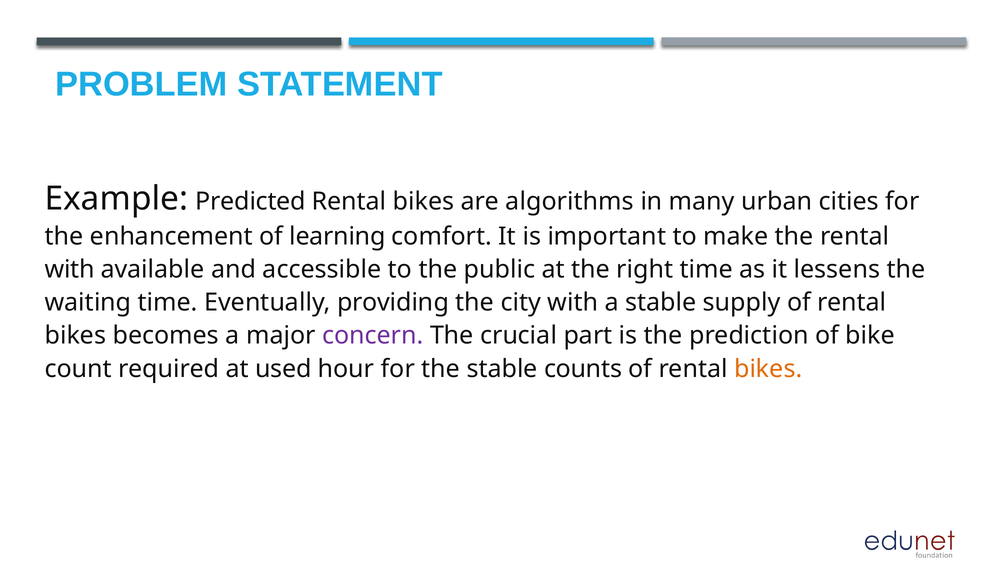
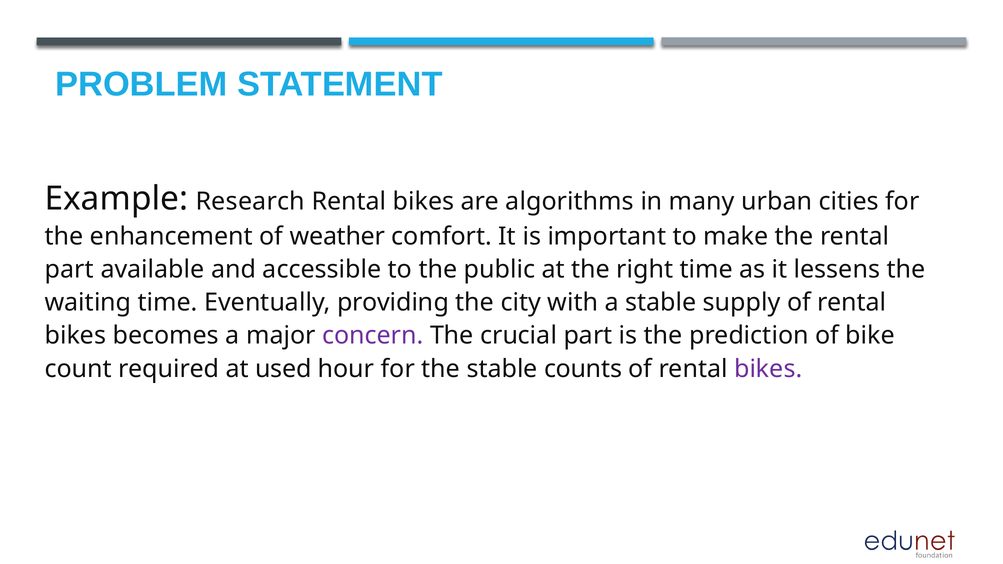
Predicted: Predicted -> Research
learning: learning -> weather
with at (70, 270): with -> part
bikes at (768, 369) colour: orange -> purple
